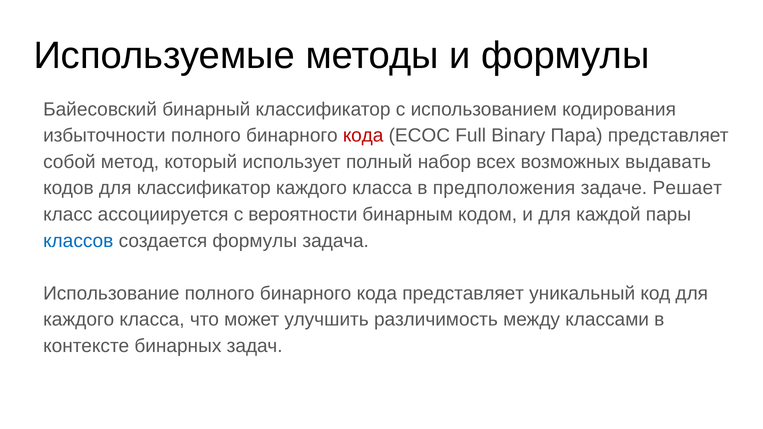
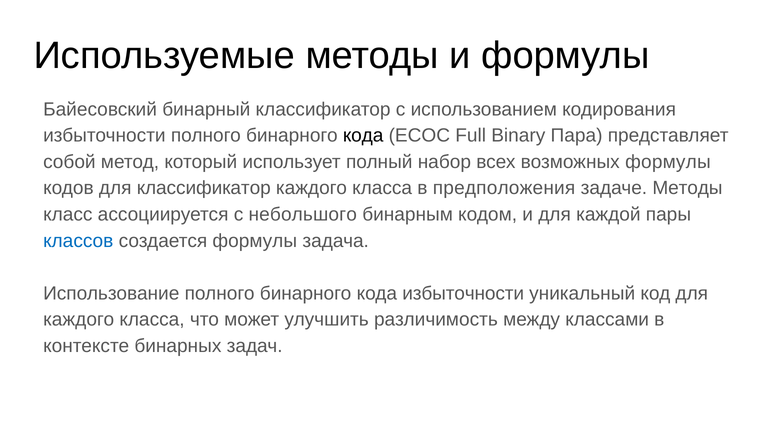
кода at (363, 136) colour: red -> black
возможных выдавать: выдавать -> формулы
задаче Решает: Решает -> Методы
вероятности: вероятности -> небольшого
кода представляет: представляет -> избыточности
